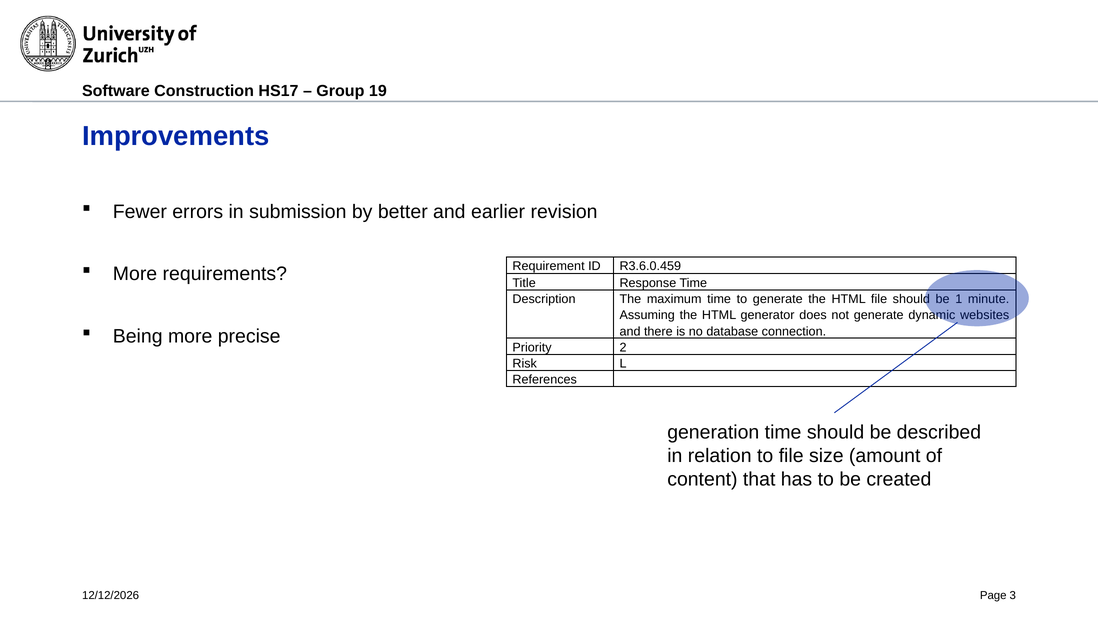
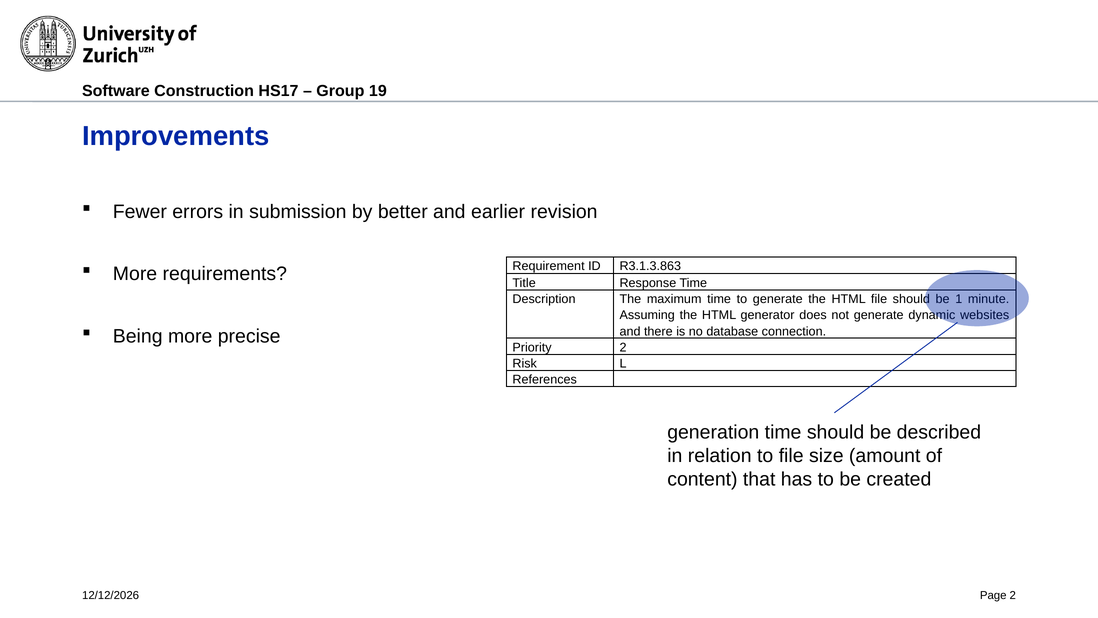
R3.6.0.459: R3.6.0.459 -> R3.1.3.863
Page 3: 3 -> 2
